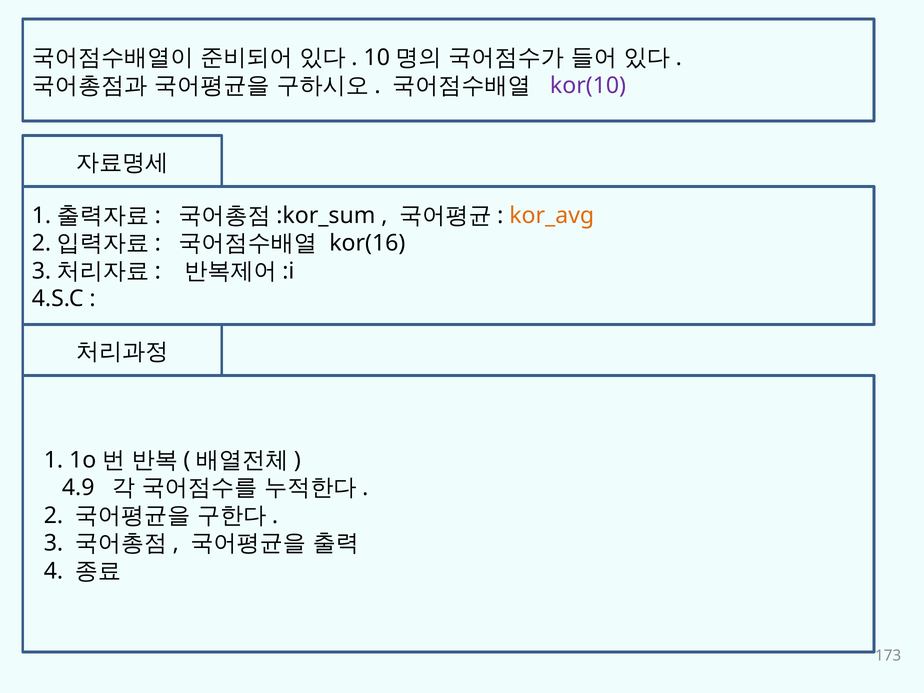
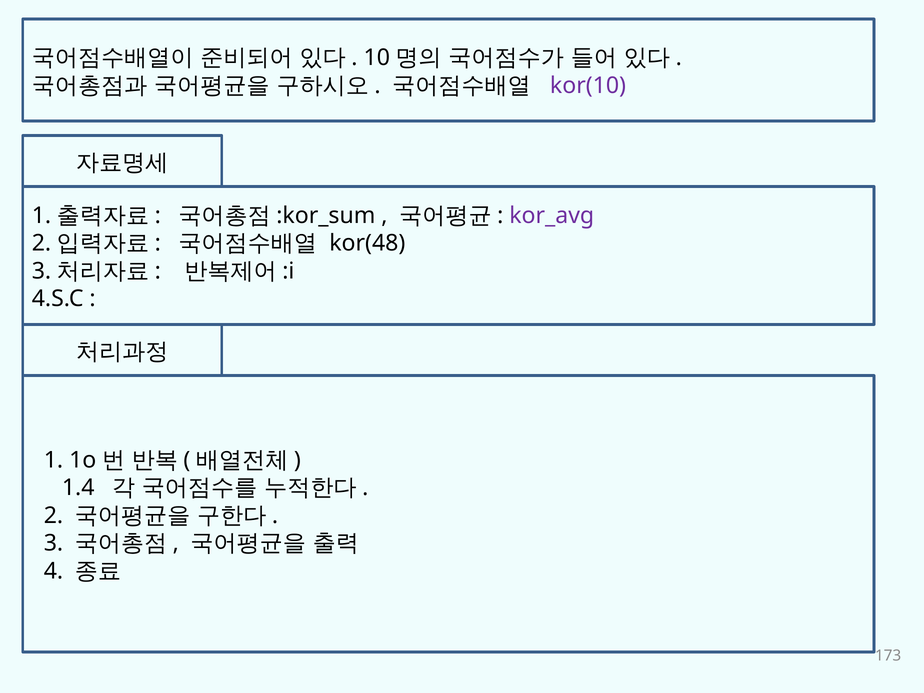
kor_avg colour: orange -> purple
kor(16: kor(16 -> kor(48
4.9: 4.9 -> 1.4
